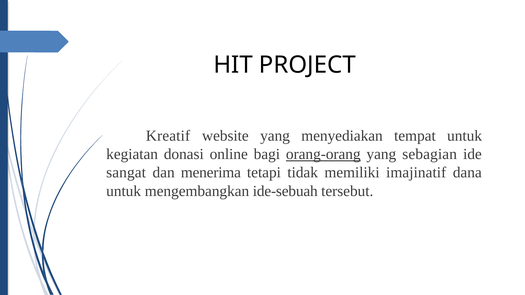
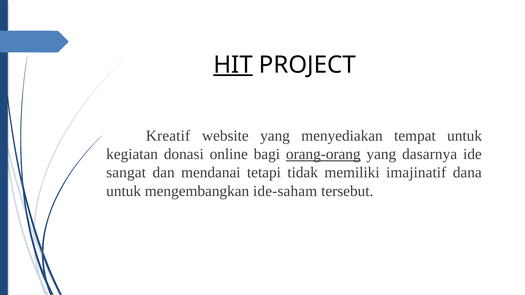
HIT underline: none -> present
sebagian: sebagian -> dasarnya
menerima: menerima -> mendanai
ide-sebuah: ide-sebuah -> ide-saham
